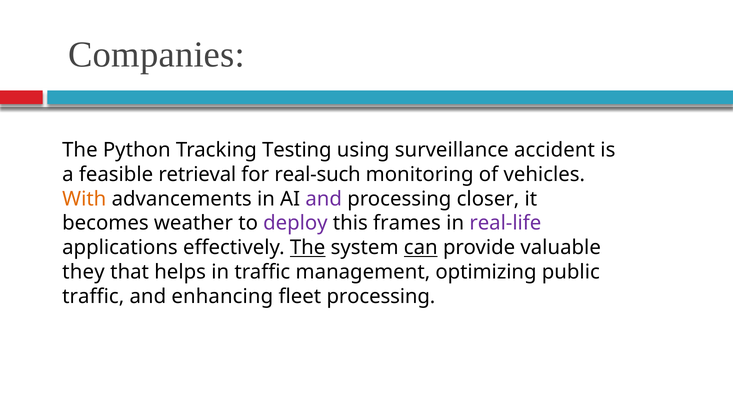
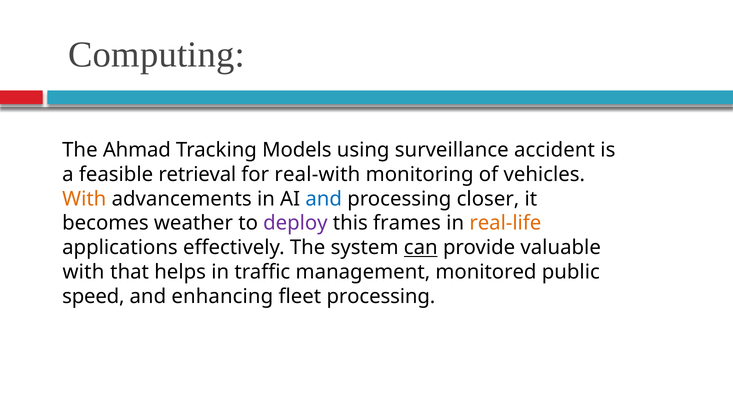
Companies: Companies -> Computing
Python: Python -> Ahmad
Testing: Testing -> Models
real-such: real-such -> real-with
and at (324, 199) colour: purple -> blue
real-life colour: purple -> orange
The at (308, 248) underline: present -> none
they at (83, 272): they -> with
optimizing: optimizing -> monitored
traffic at (93, 297): traffic -> speed
